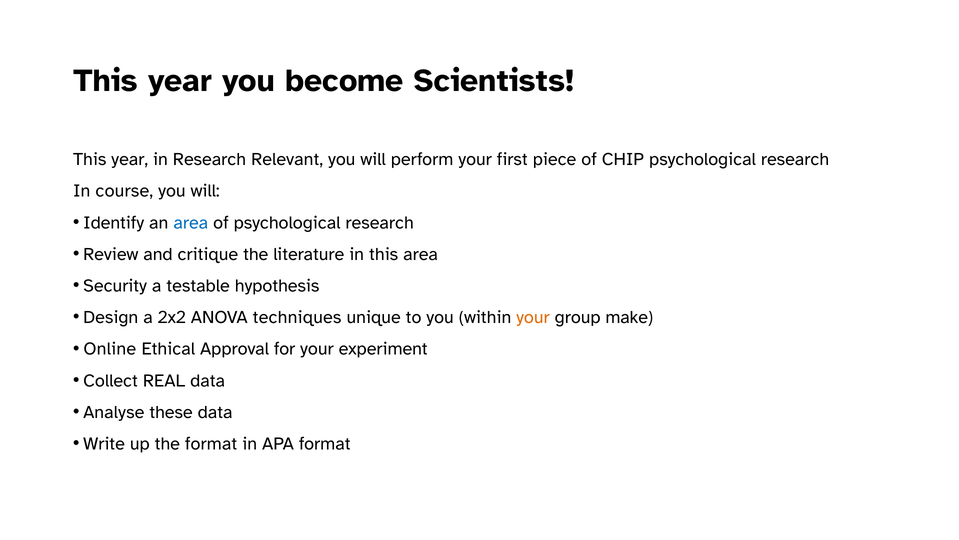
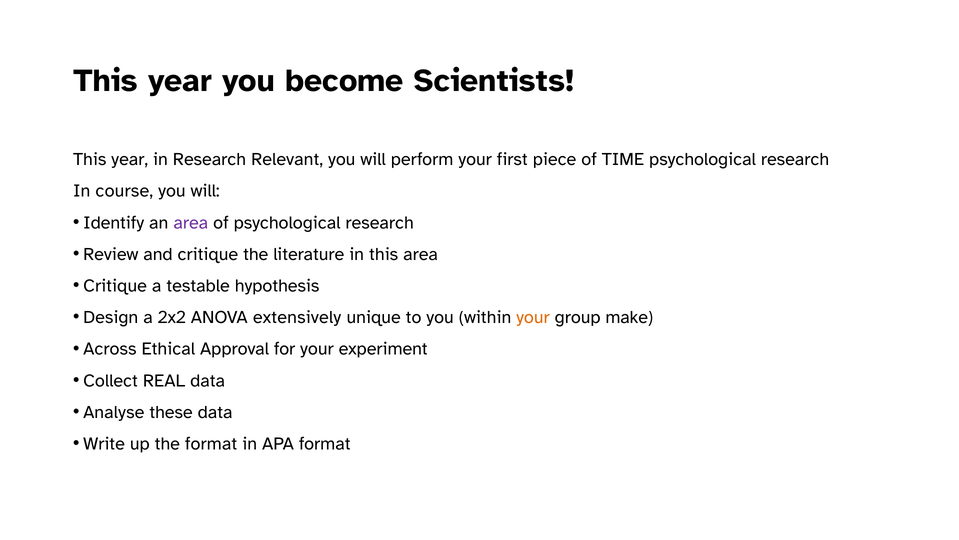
CHIP: CHIP -> TIME
area at (191, 222) colour: blue -> purple
Security at (115, 286): Security -> Critique
techniques: techniques -> extensively
Online: Online -> Across
